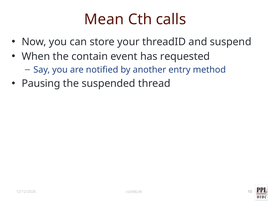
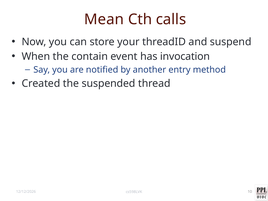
requested: requested -> invocation
Pausing: Pausing -> Created
